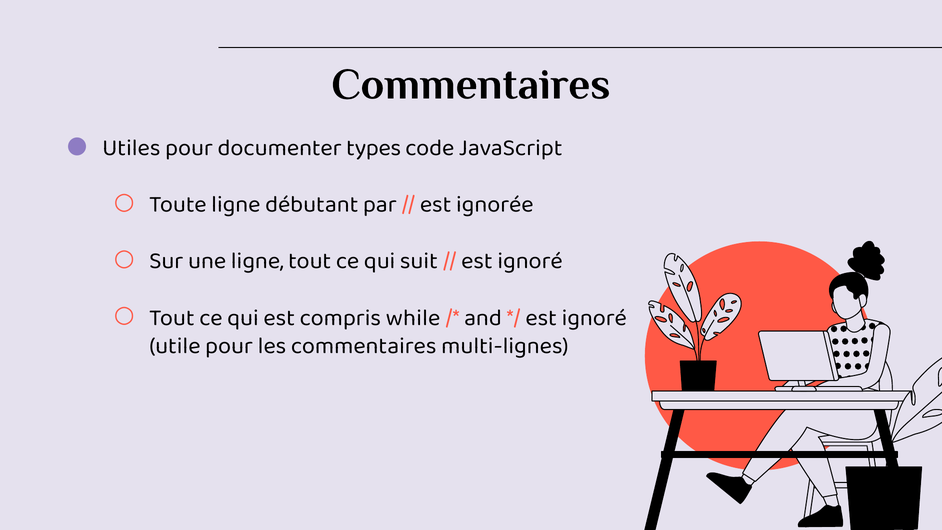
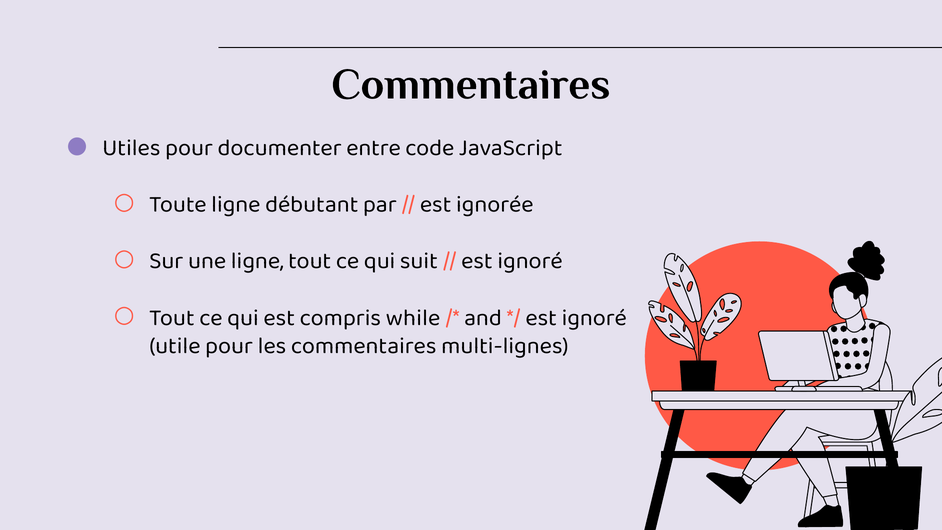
types: types -> entre
